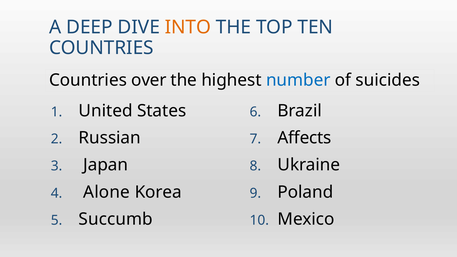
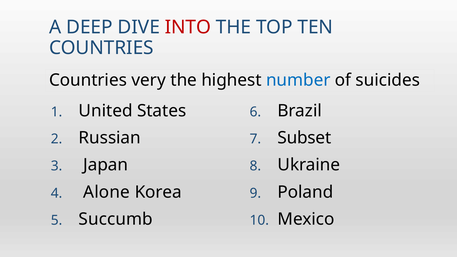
INTO colour: orange -> red
over: over -> very
Affects: Affects -> Subset
